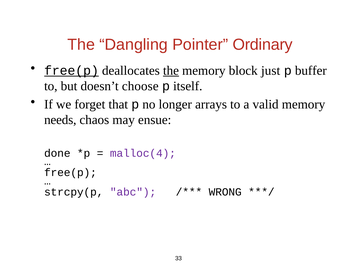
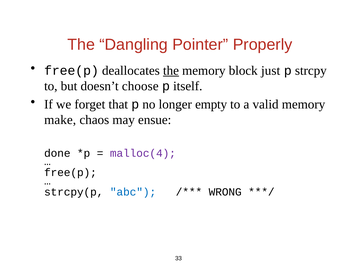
Ordinary: Ordinary -> Properly
free(p at (71, 71) underline: present -> none
buffer: buffer -> strcpy
arrays: arrays -> empty
needs: needs -> make
abc colour: purple -> blue
